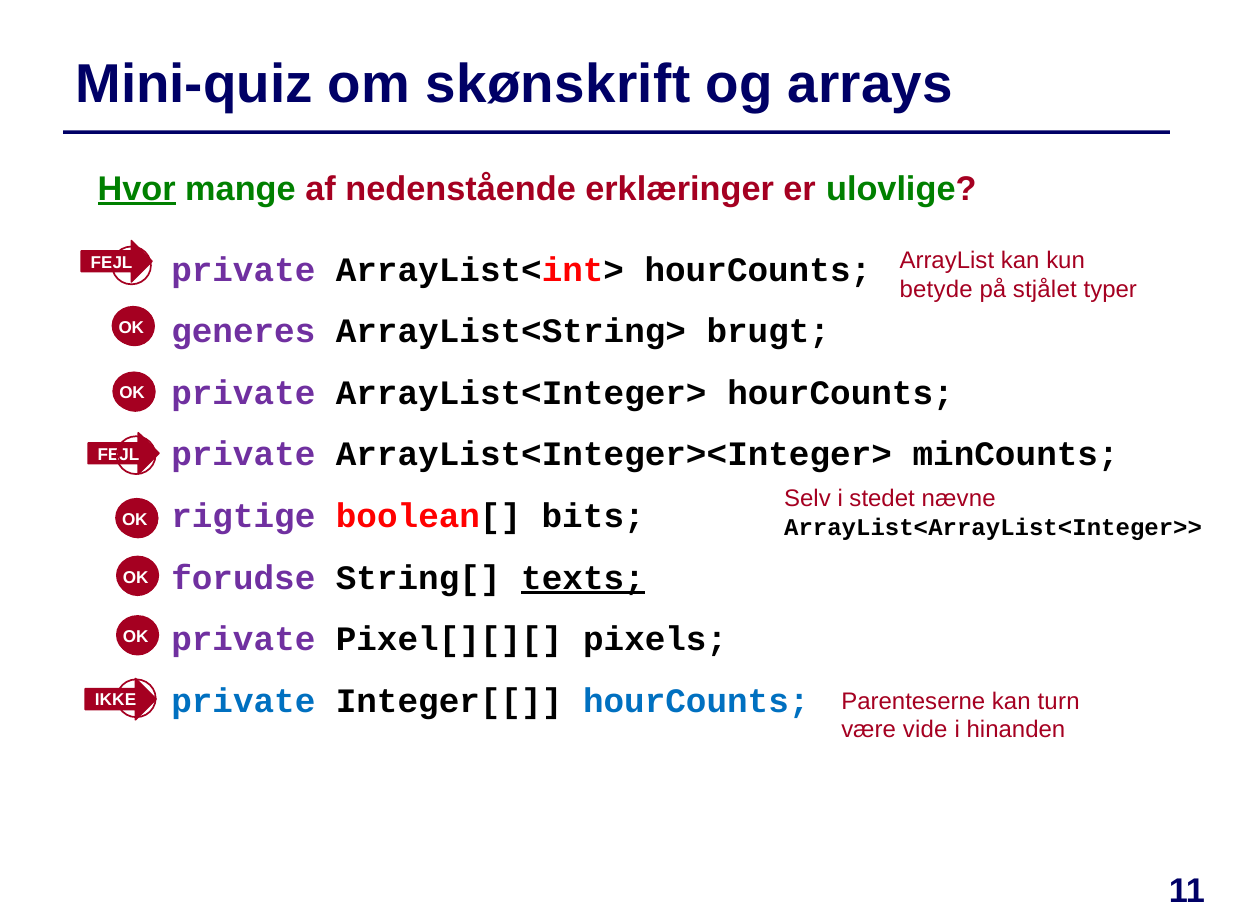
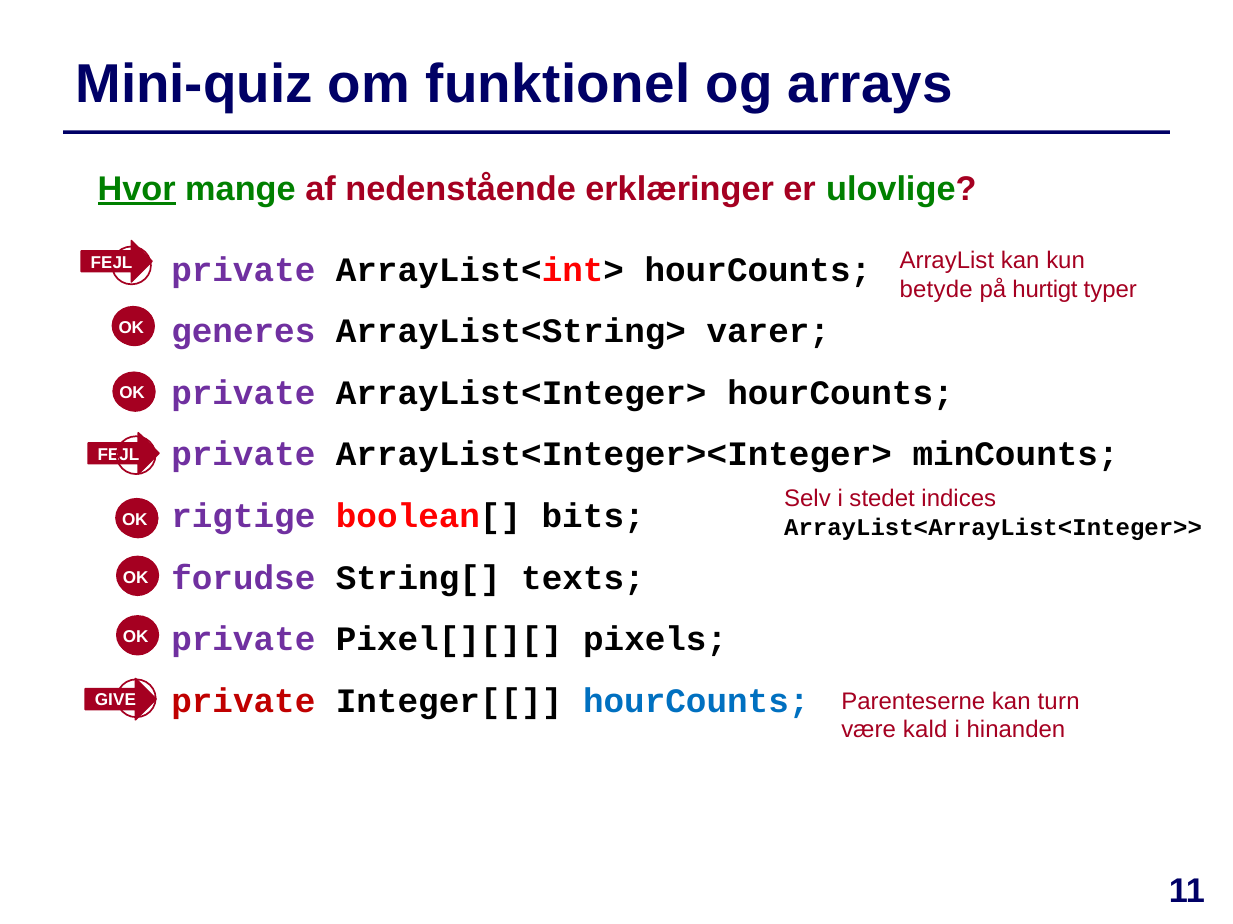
skønskrift: skønskrift -> funktionel
stjålet: stjålet -> hurtigt
brugt: brugt -> varer
nævne: nævne -> indices
texts underline: present -> none
private at (243, 702) colour: blue -> red
IKKE: IKKE -> GIVE
vide: vide -> kald
